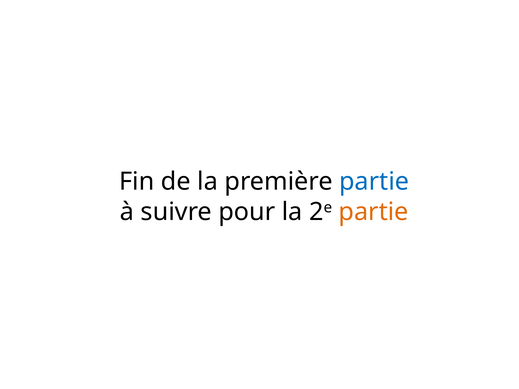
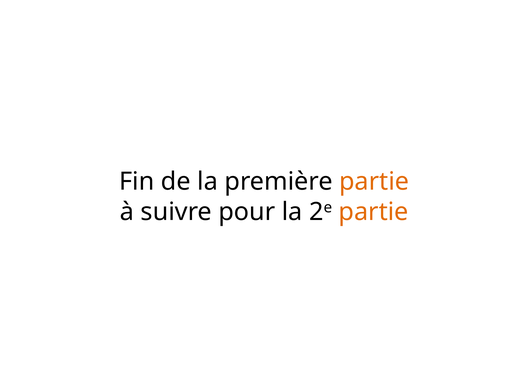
partie at (374, 182) colour: blue -> orange
